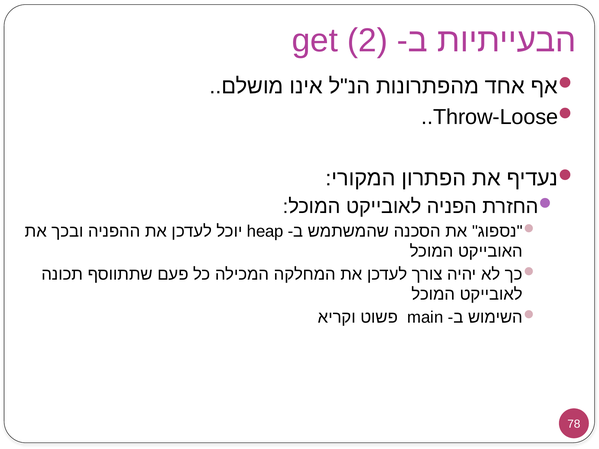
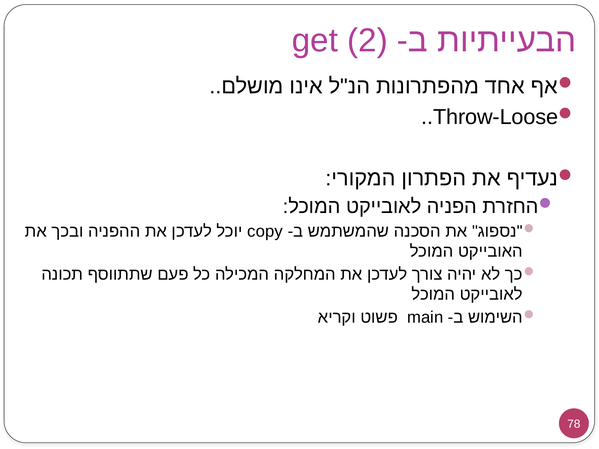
heap: heap -> copy
